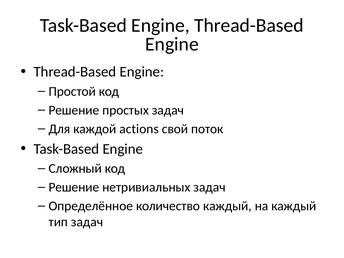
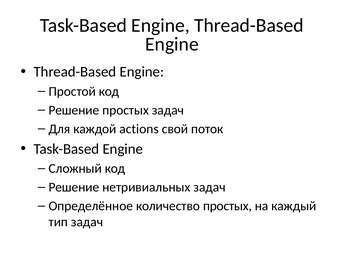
количество каждый: каждый -> простых
